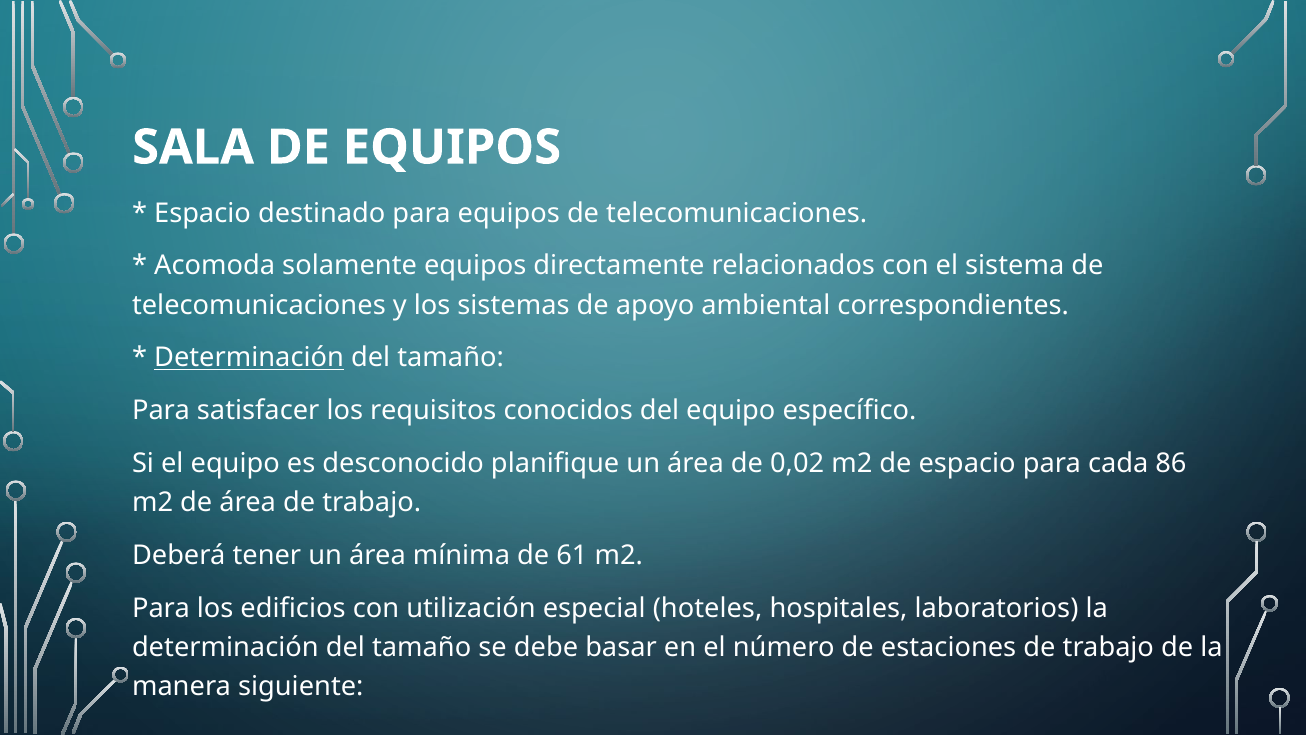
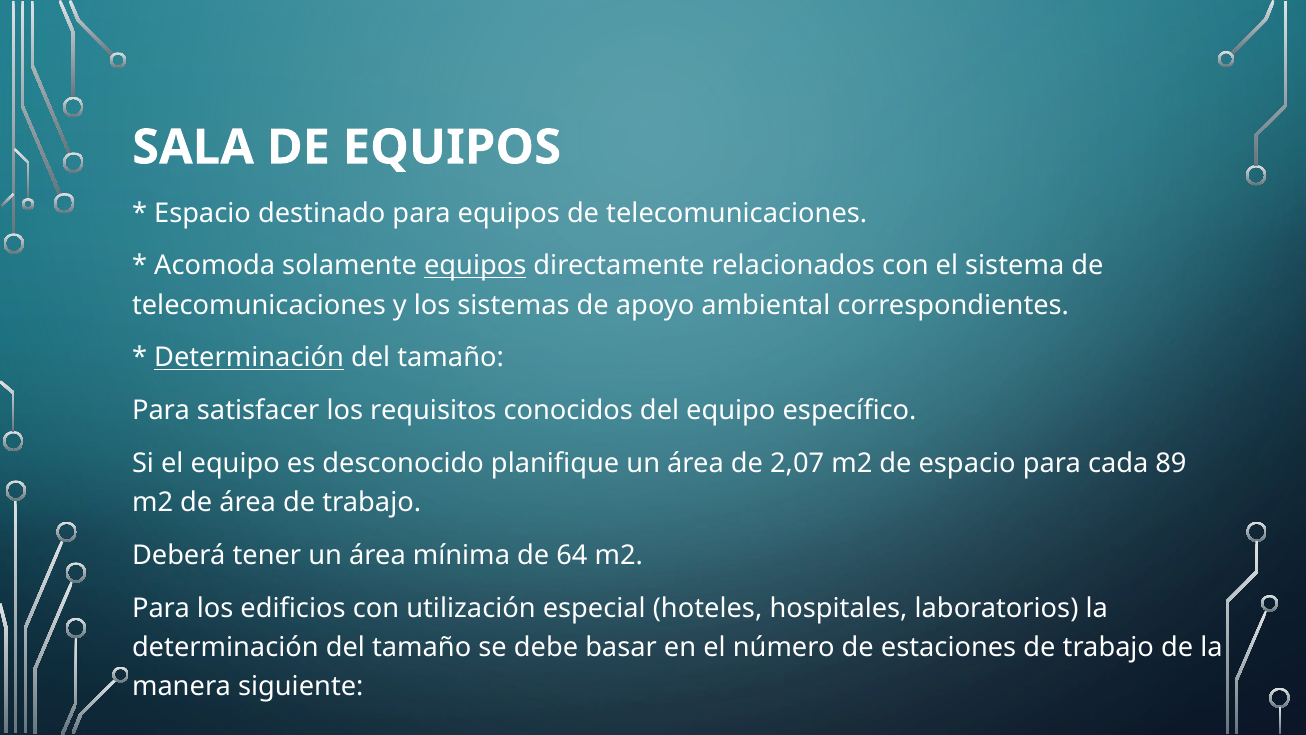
equipos at (475, 266) underline: none -> present
0,02: 0,02 -> 2,07
86: 86 -> 89
61: 61 -> 64
